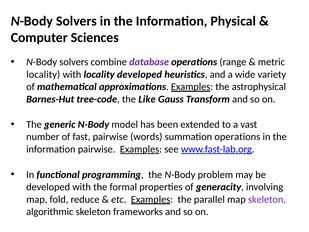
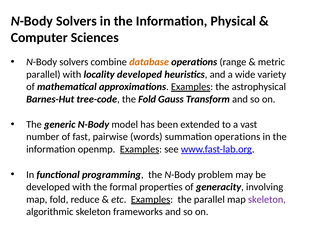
database colour: purple -> orange
locality at (43, 74): locality -> parallel
the Like: Like -> Fold
information pairwise: pairwise -> openmp
